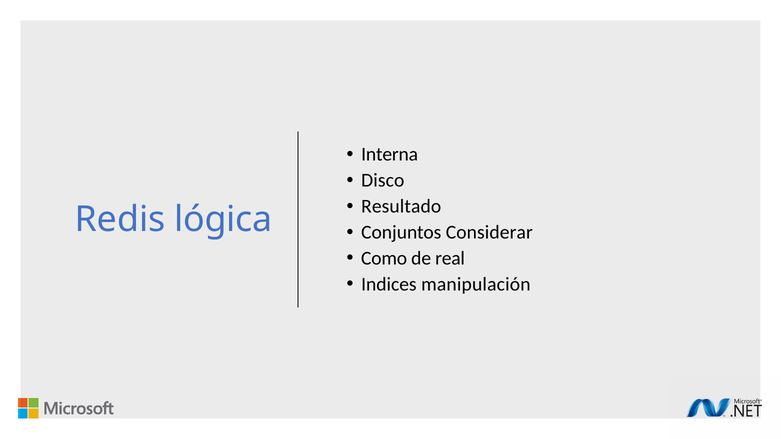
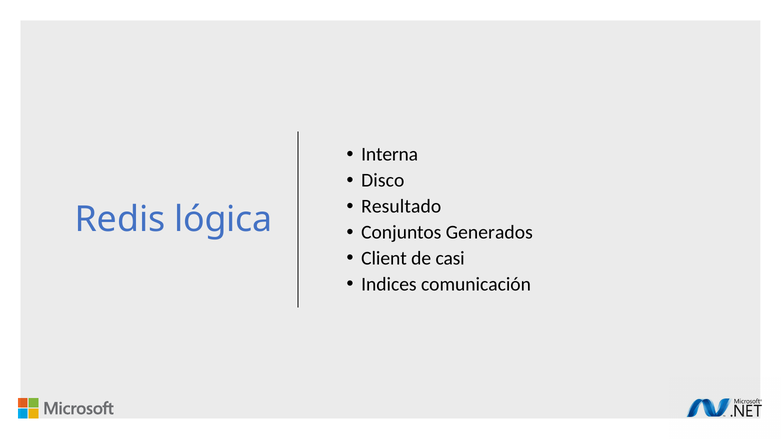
Considerar: Considerar -> Generados
Como: Como -> Client
real: real -> casi
manipulación: manipulación -> comunicación
